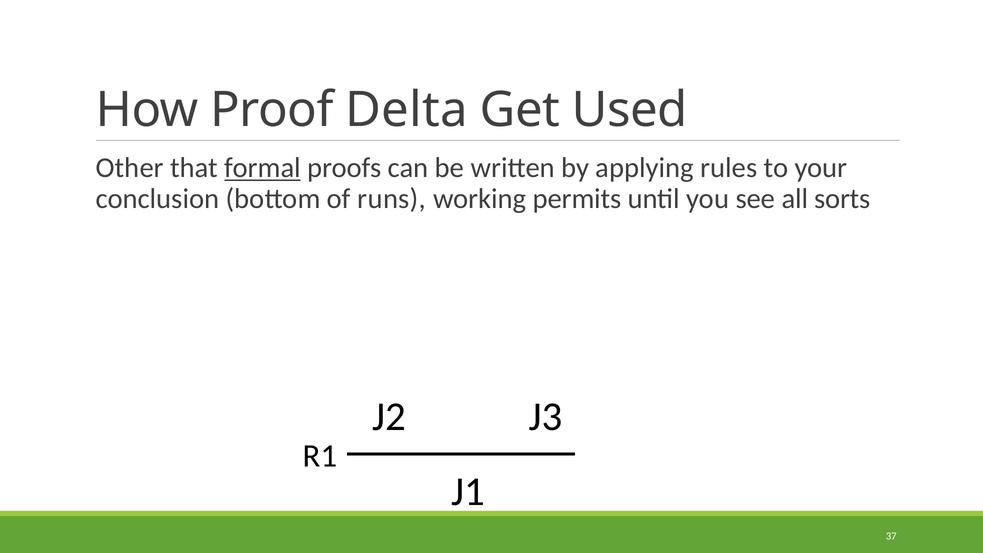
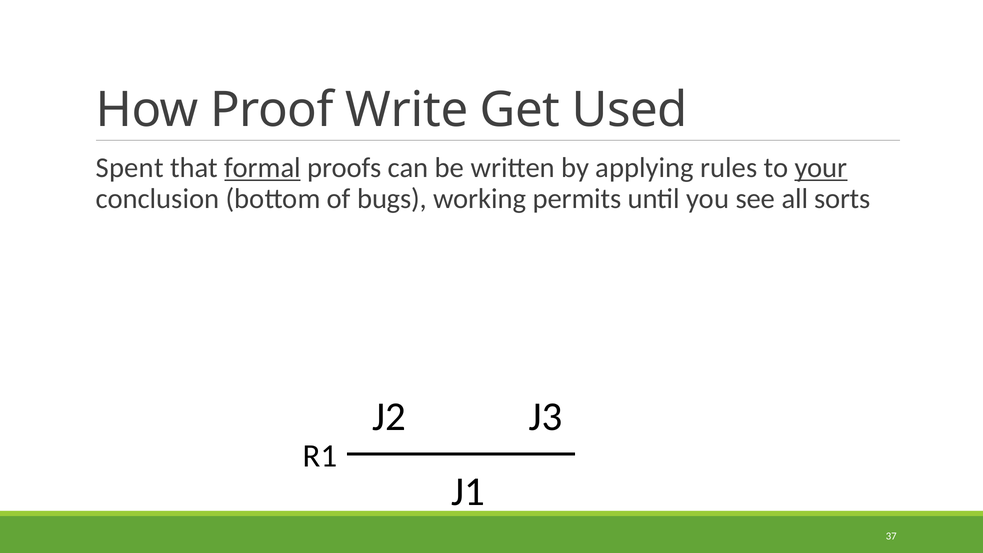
Delta: Delta -> Write
Other: Other -> Spent
your underline: none -> present
runs: runs -> bugs
